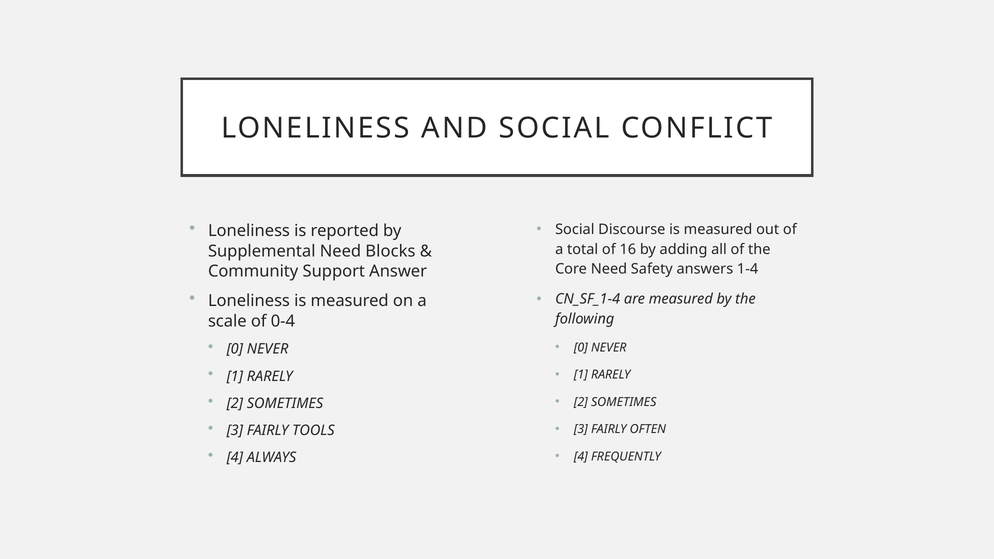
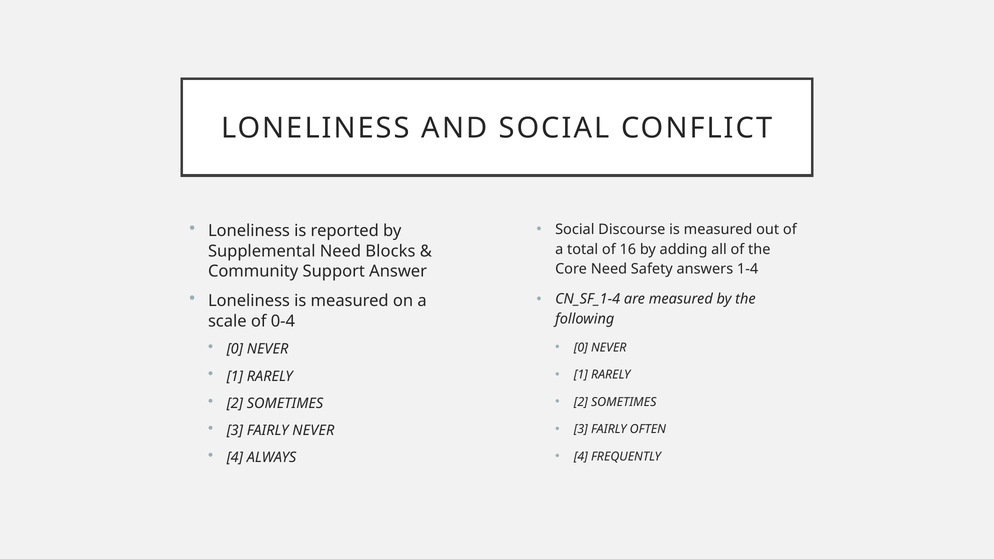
FAIRLY TOOLS: TOOLS -> NEVER
